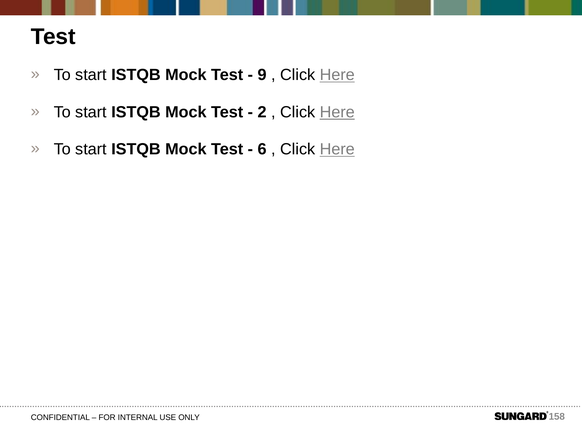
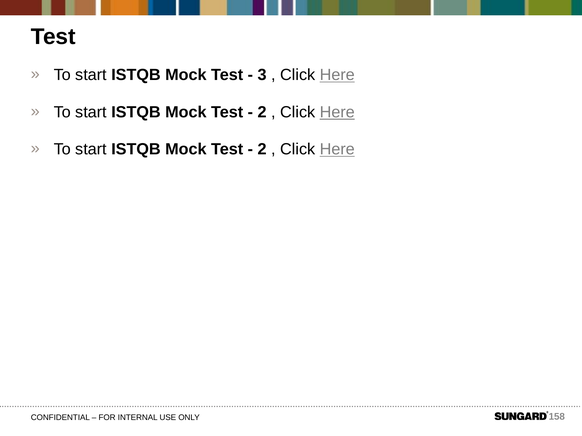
9: 9 -> 3
6 at (262, 149): 6 -> 2
